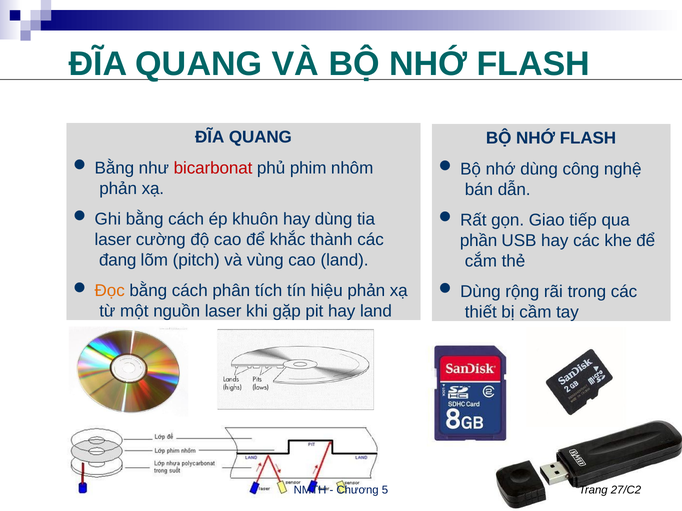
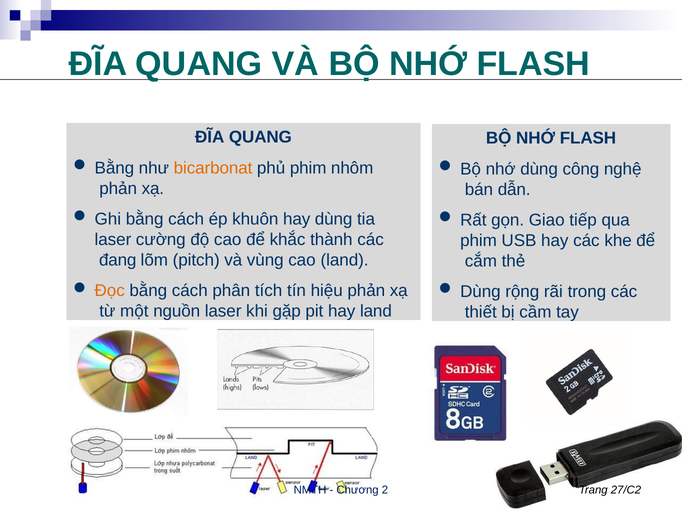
bicarbonat colour: red -> orange
phần at (479, 241): phần -> phim
5: 5 -> 2
